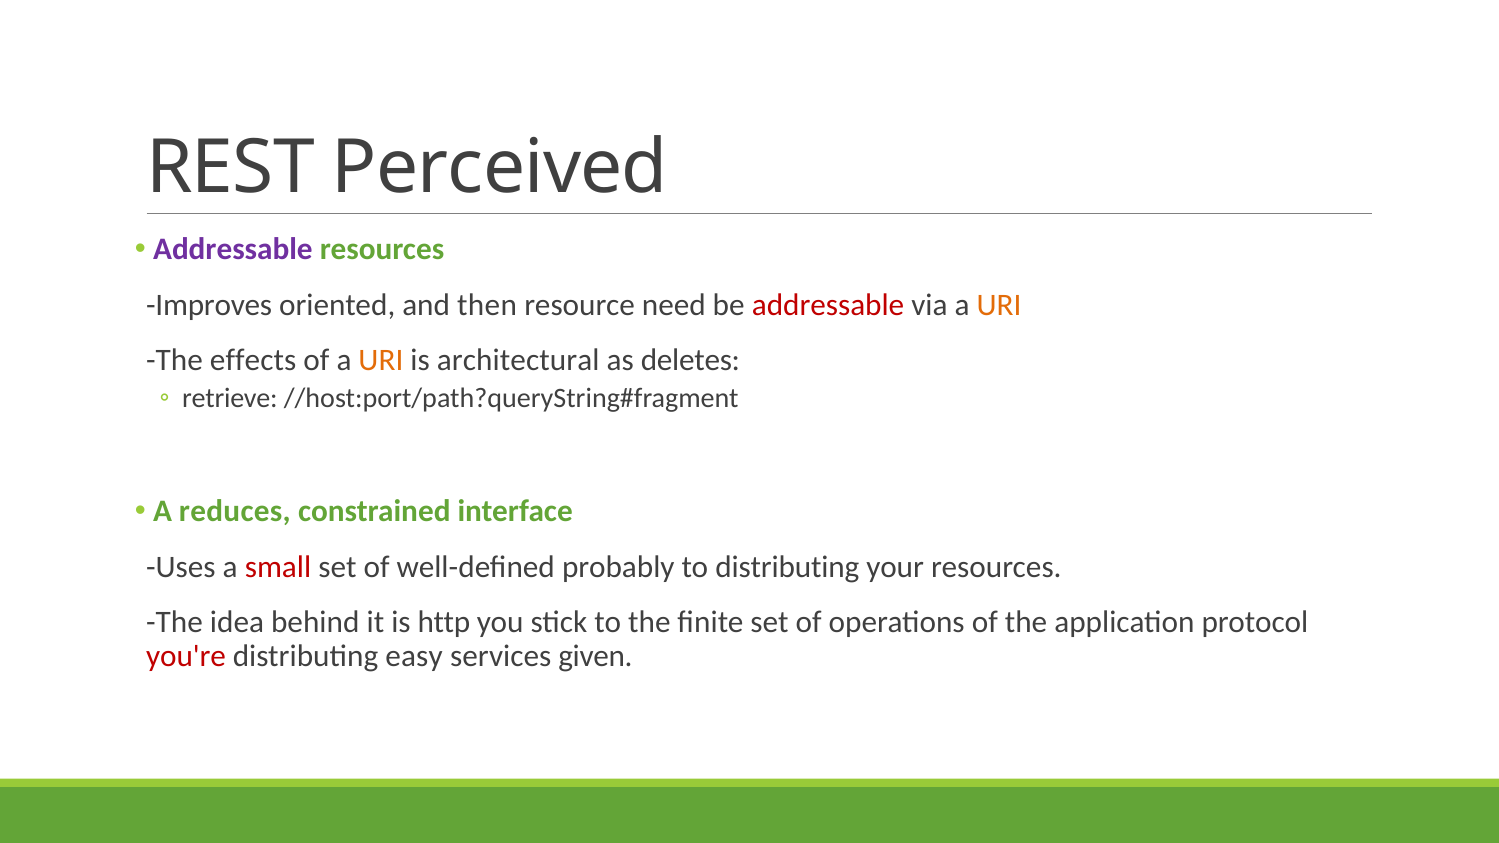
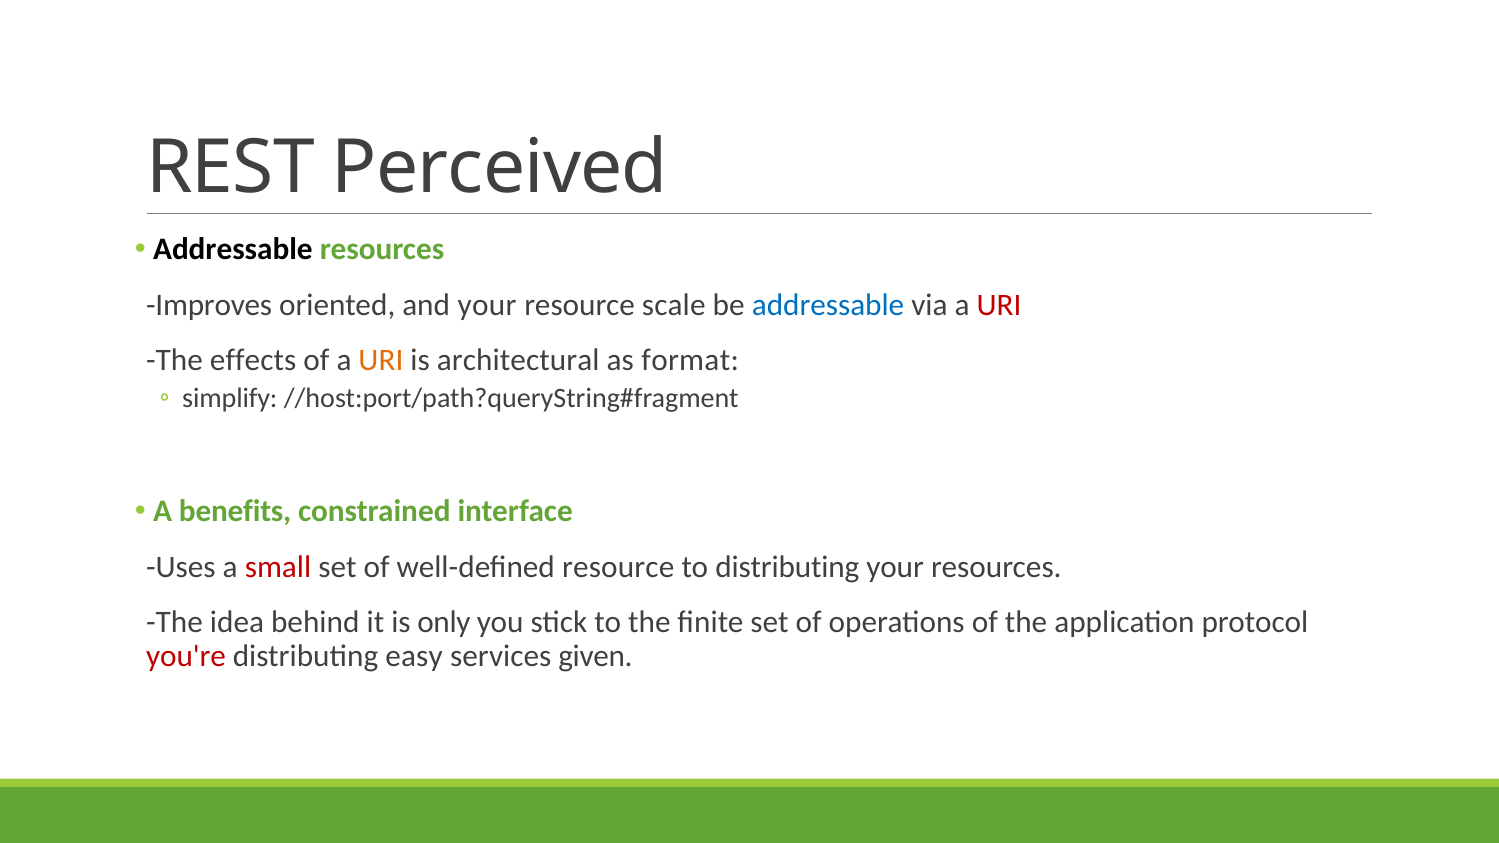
Addressable at (233, 249) colour: purple -> black
and then: then -> your
need: need -> scale
addressable at (828, 305) colour: red -> blue
URI at (999, 305) colour: orange -> red
deletes: deletes -> format
retrieve: retrieve -> simplify
reduces: reduces -> benefits
well-defined probably: probably -> resource
http: http -> only
